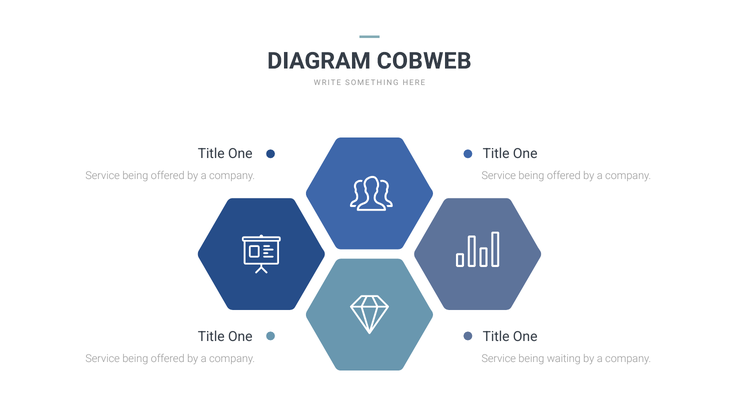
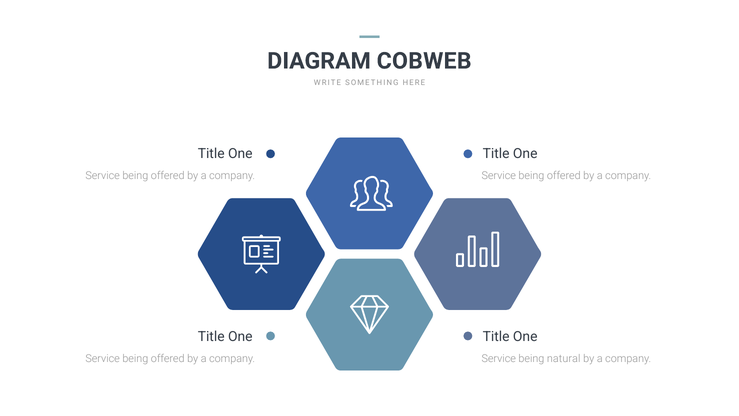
waiting: waiting -> natural
